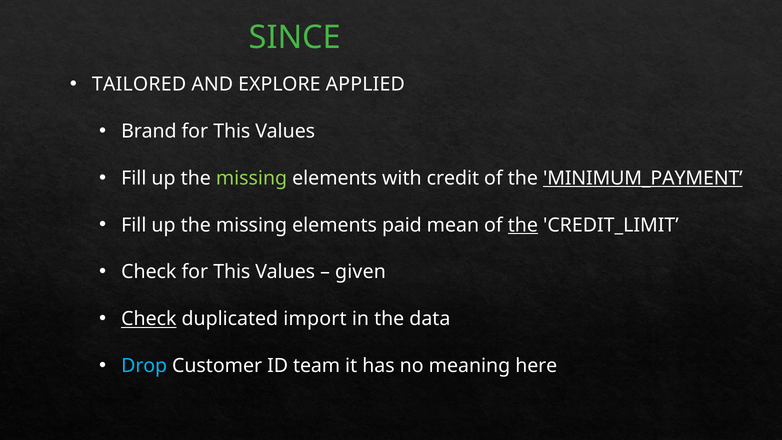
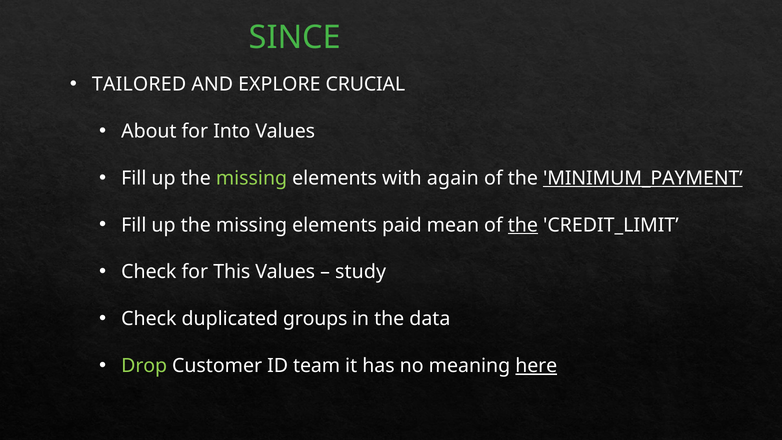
APPLIED: APPLIED -> CRUCIAL
Brand: Brand -> About
This at (232, 131): This -> Into
credit: credit -> again
given: given -> study
Check at (149, 319) underline: present -> none
import: import -> groups
Drop colour: light blue -> light green
here underline: none -> present
